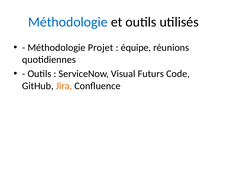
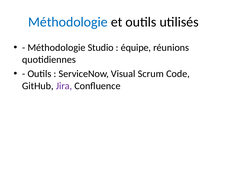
Projet: Projet -> Studio
Futurs: Futurs -> Scrum
Jira colour: orange -> purple
